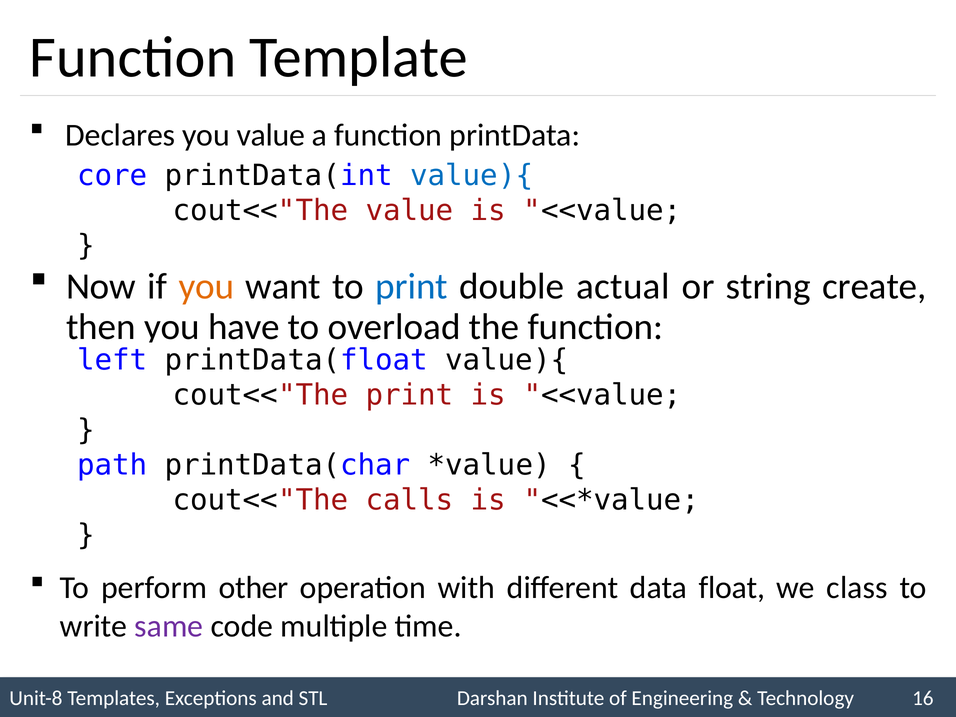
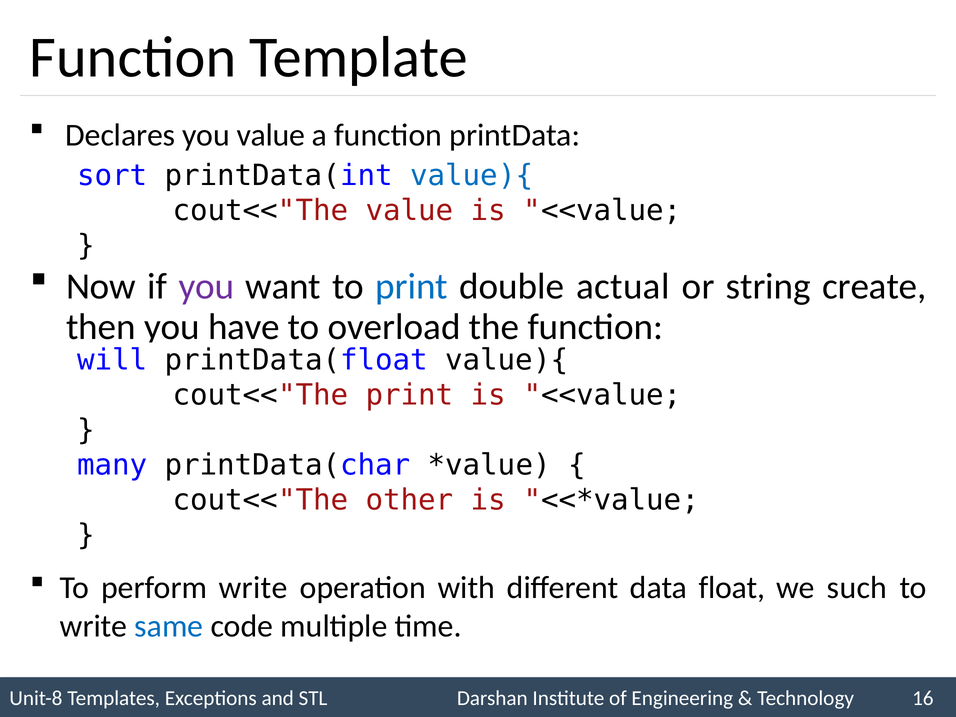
core: core -> sort
you at (206, 286) colour: orange -> purple
left: left -> will
path: path -> many
calls: calls -> other
perform other: other -> write
class: class -> such
same colour: purple -> blue
